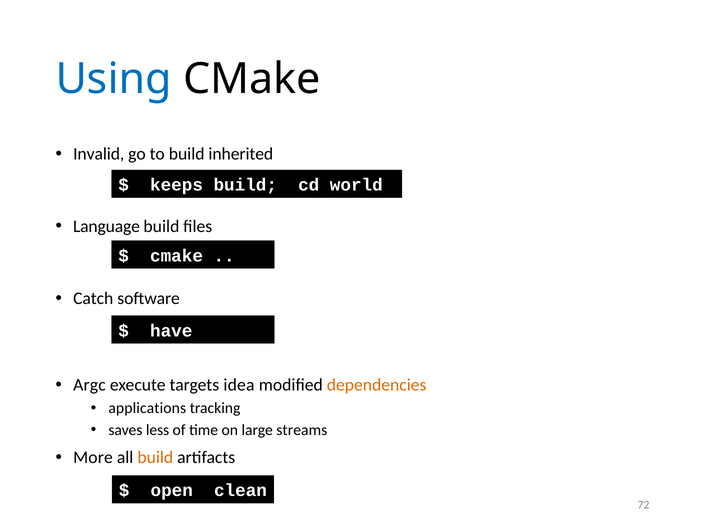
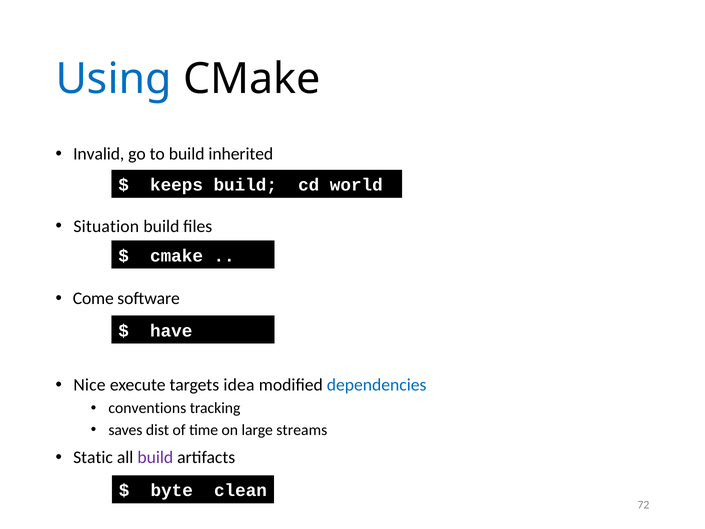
Language: Language -> Situation
Catch: Catch -> Come
Argc: Argc -> Nice
dependencies colour: orange -> blue
applications: applications -> conventions
less: less -> dist
More: More -> Static
build at (155, 457) colour: orange -> purple
open: open -> byte
